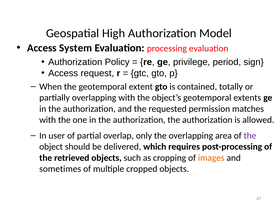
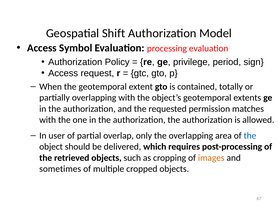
High: High -> Shift
System: System -> Symbol
the at (250, 136) colour: purple -> blue
